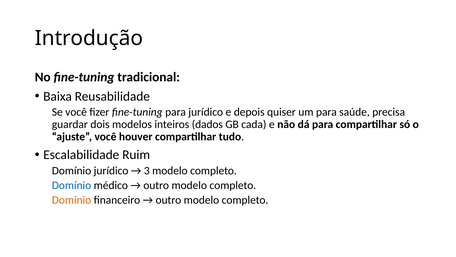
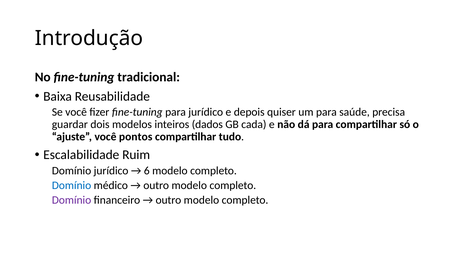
houver: houver -> pontos
3: 3 -> 6
Domínio at (72, 200) colour: orange -> purple
